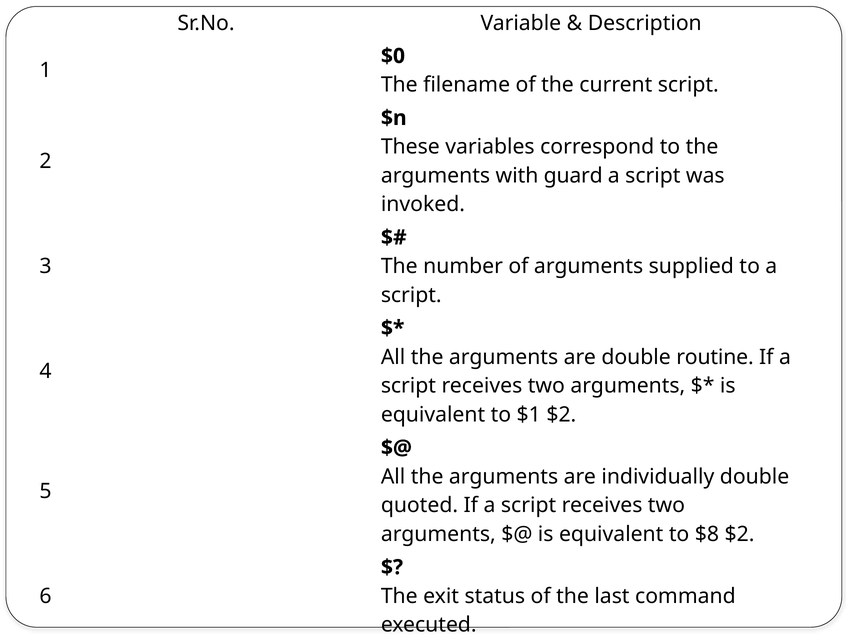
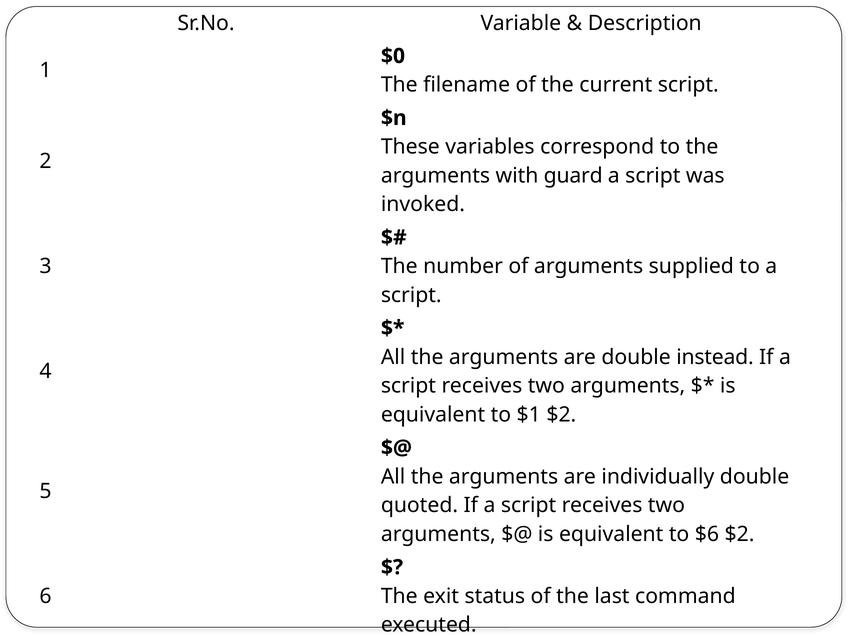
routine: routine -> instead
$8: $8 -> $6
